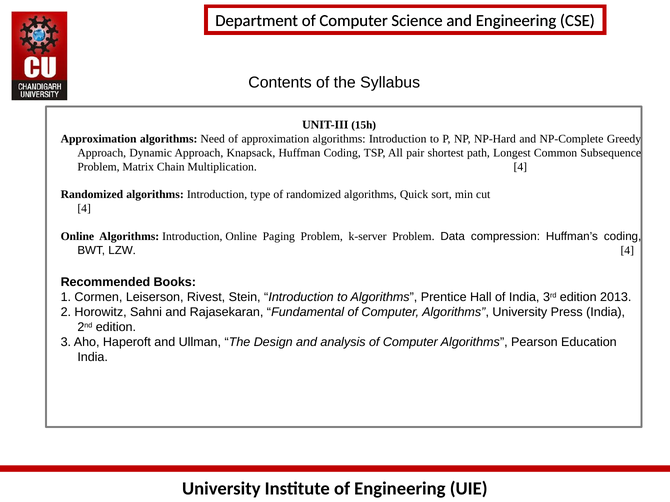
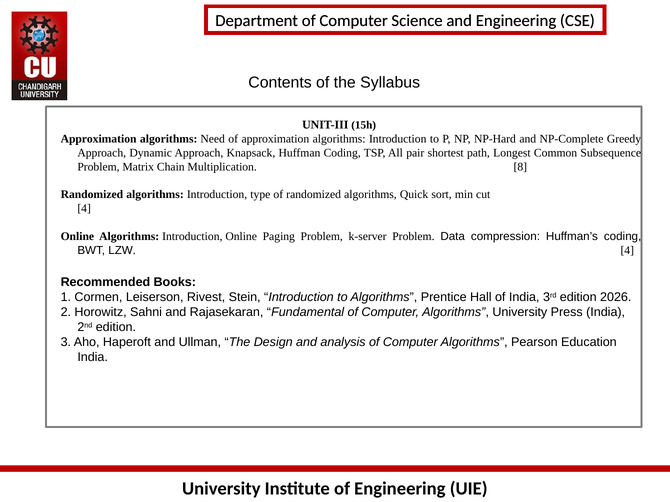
Multiplication 4: 4 -> 8
2013: 2013 -> 2026
